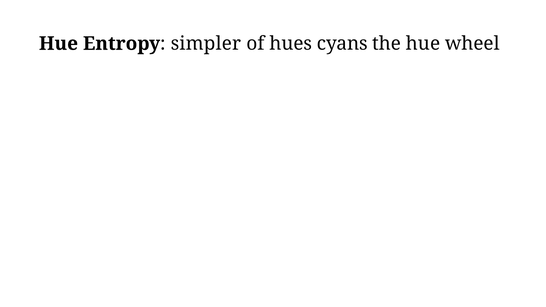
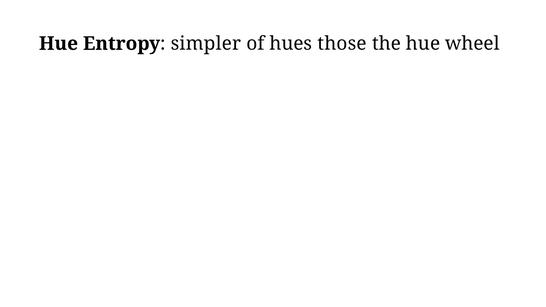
cyans: cyans -> those
